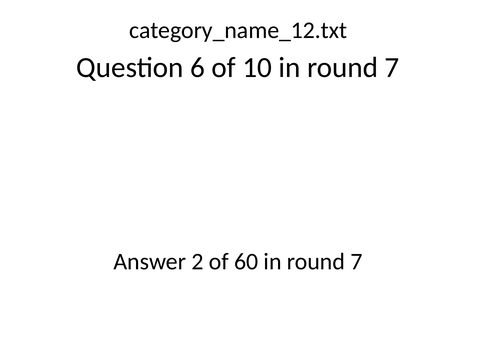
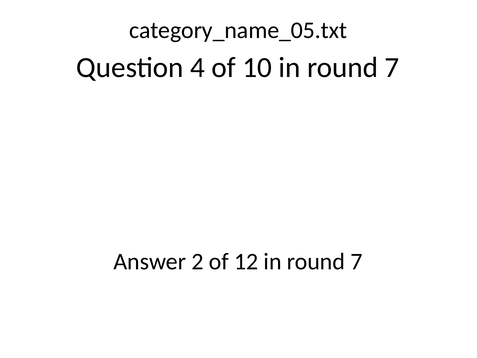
category_name_12.txt: category_name_12.txt -> category_name_05.txt
6: 6 -> 4
60: 60 -> 12
